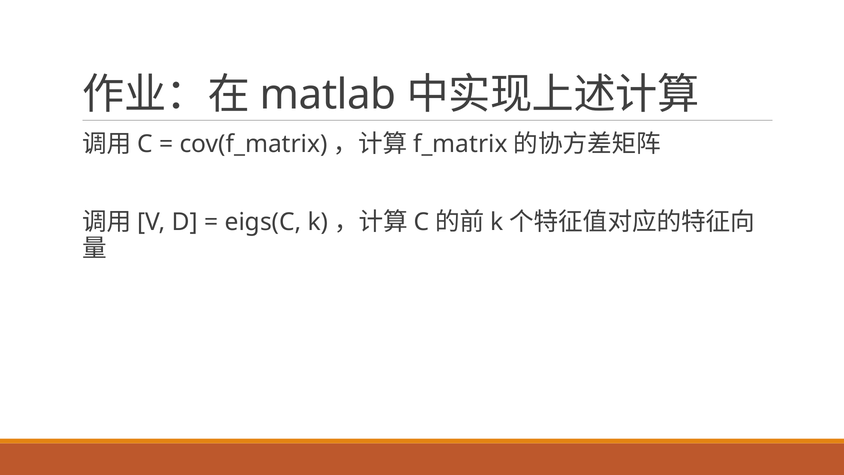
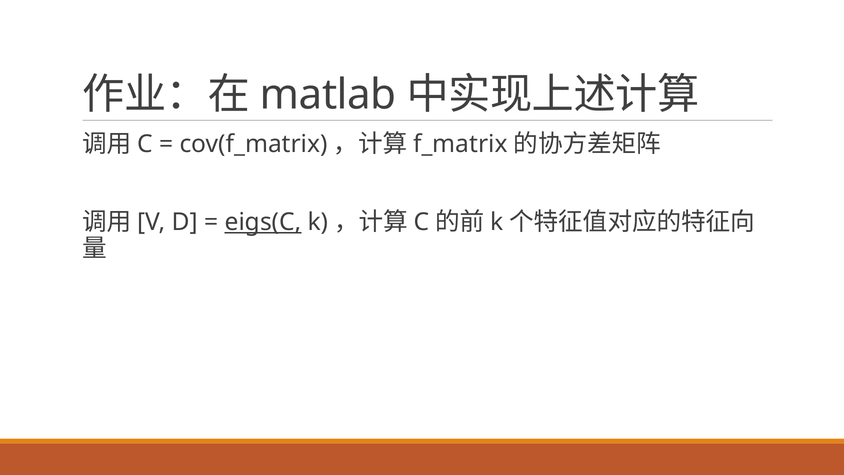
eigs(C underline: none -> present
